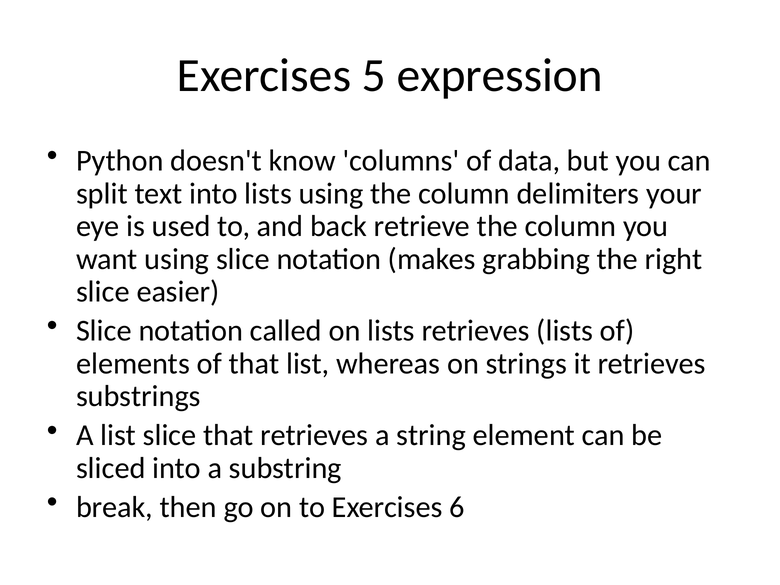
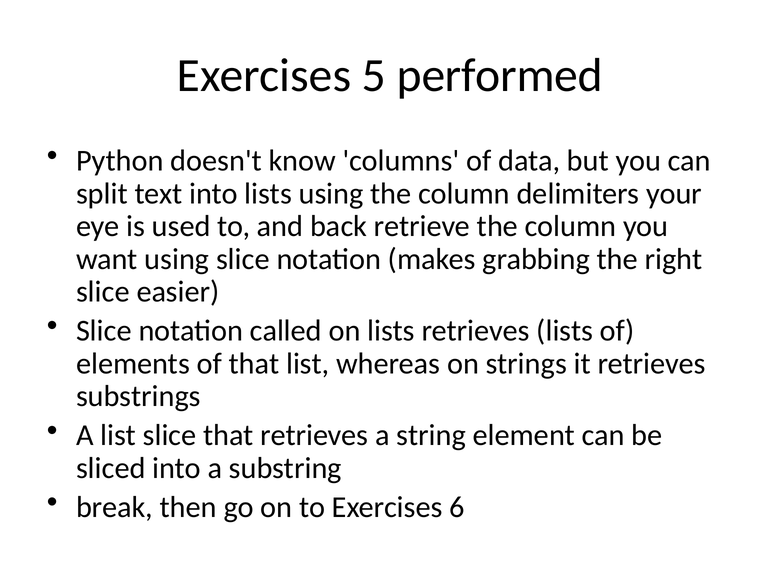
expression: expression -> performed
